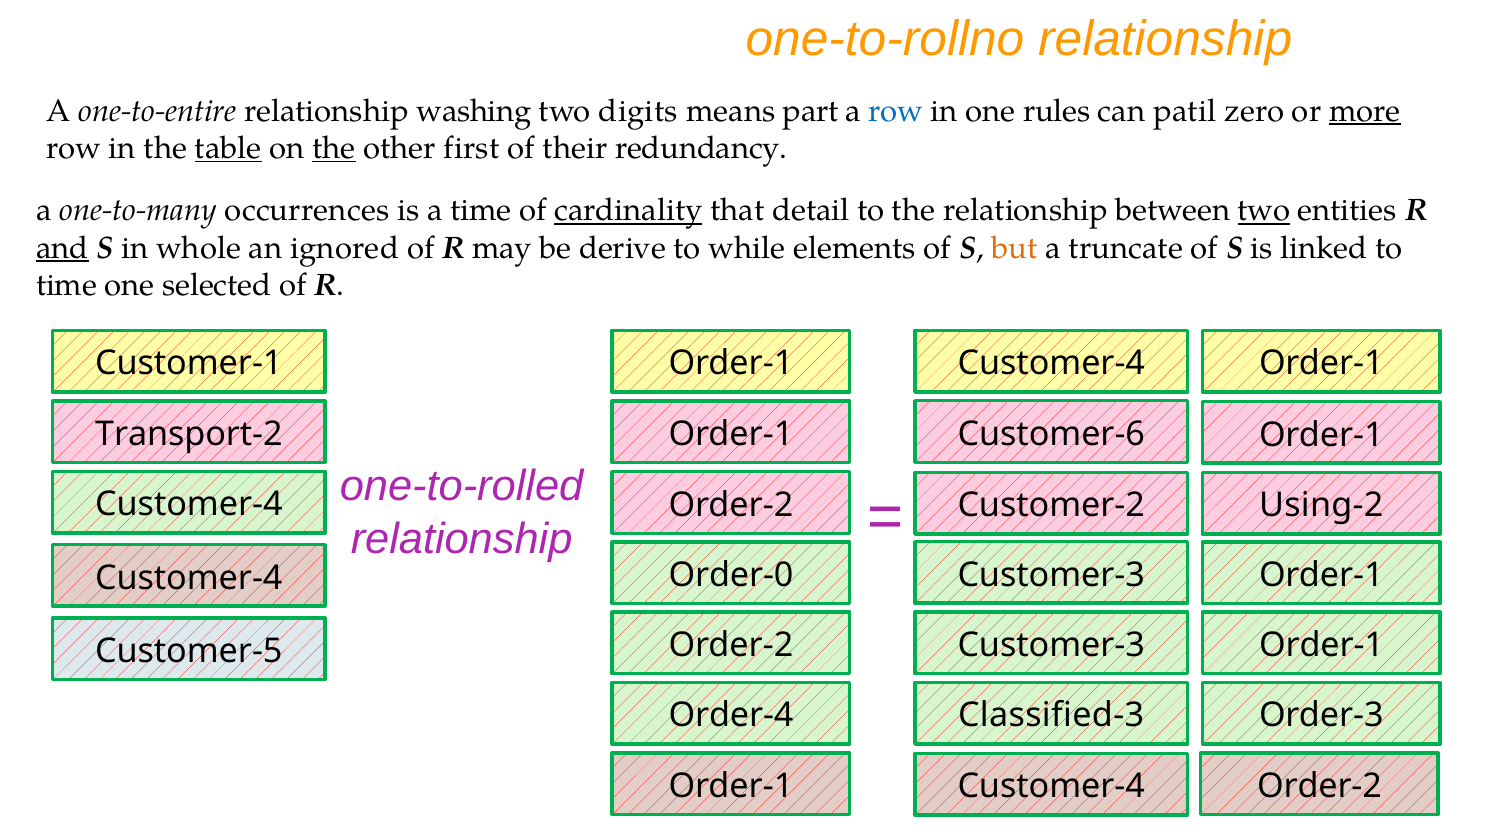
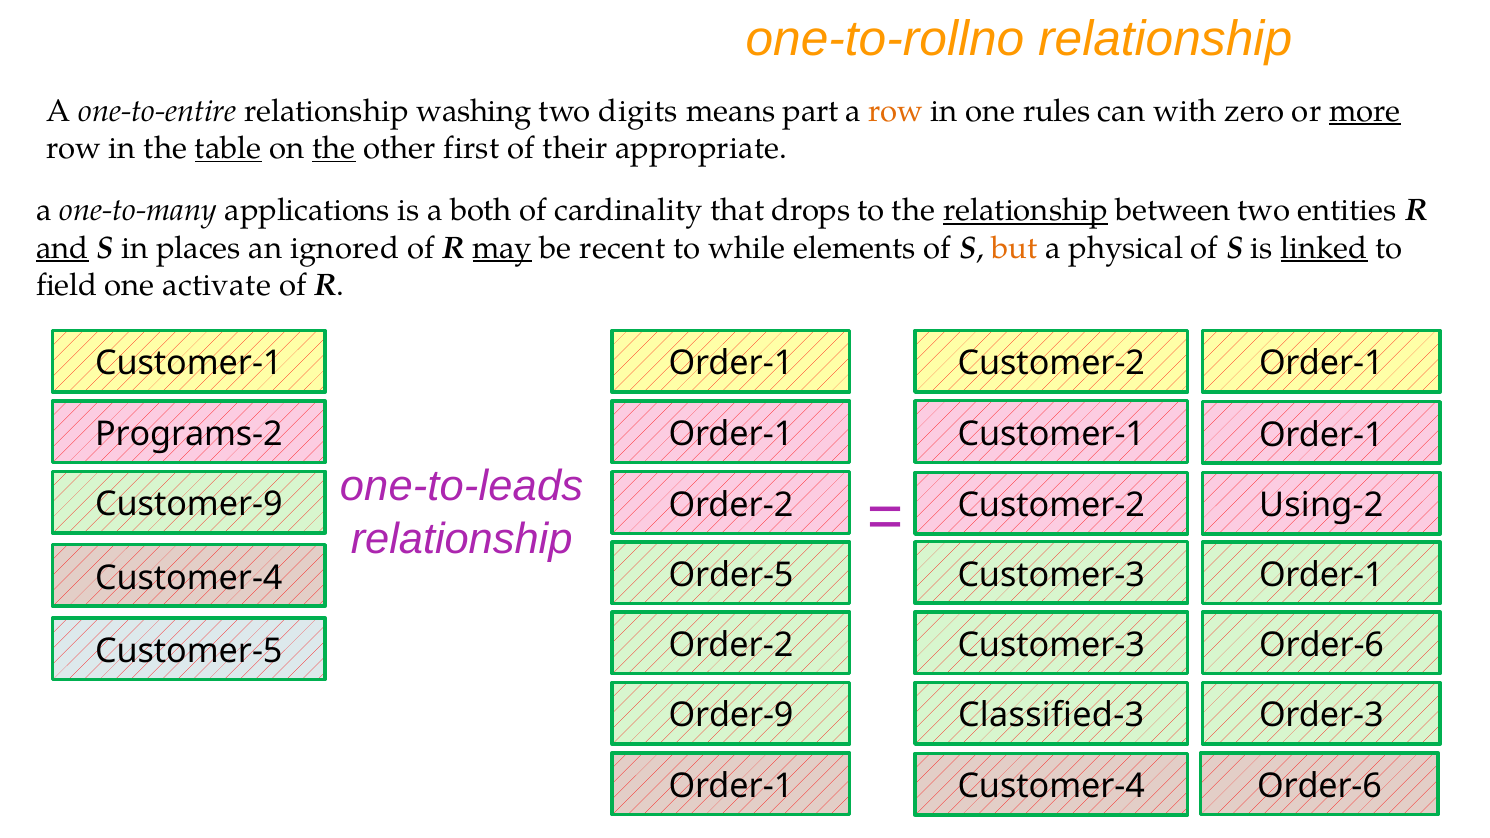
row at (896, 111) colour: blue -> orange
patil: patil -> with
redundancy: redundancy -> appropriate
occurrences: occurrences -> applications
a time: time -> both
cardinality underline: present -> none
detail: detail -> drops
relationship at (1026, 211) underline: none -> present
two at (1264, 211) underline: present -> none
whole: whole -> places
may underline: none -> present
derive: derive -> recent
truncate: truncate -> physical
linked underline: none -> present
time at (67, 285): time -> field
selected: selected -> activate
Customer-4 at (1051, 364): Customer-4 -> Customer-2
Customer-6 at (1051, 434): Customer-6 -> Customer-1
Transport-2: Transport-2 -> Programs-2
one-to-rolled: one-to-rolled -> one-to-leads
Customer-4 at (189, 505): Customer-4 -> Customer-9
Order-0: Order-0 -> Order-5
Order-1 at (1321, 645): Order-1 -> Order-6
Order-4: Order-4 -> Order-9
Order-2 at (1319, 786): Order-2 -> Order-6
